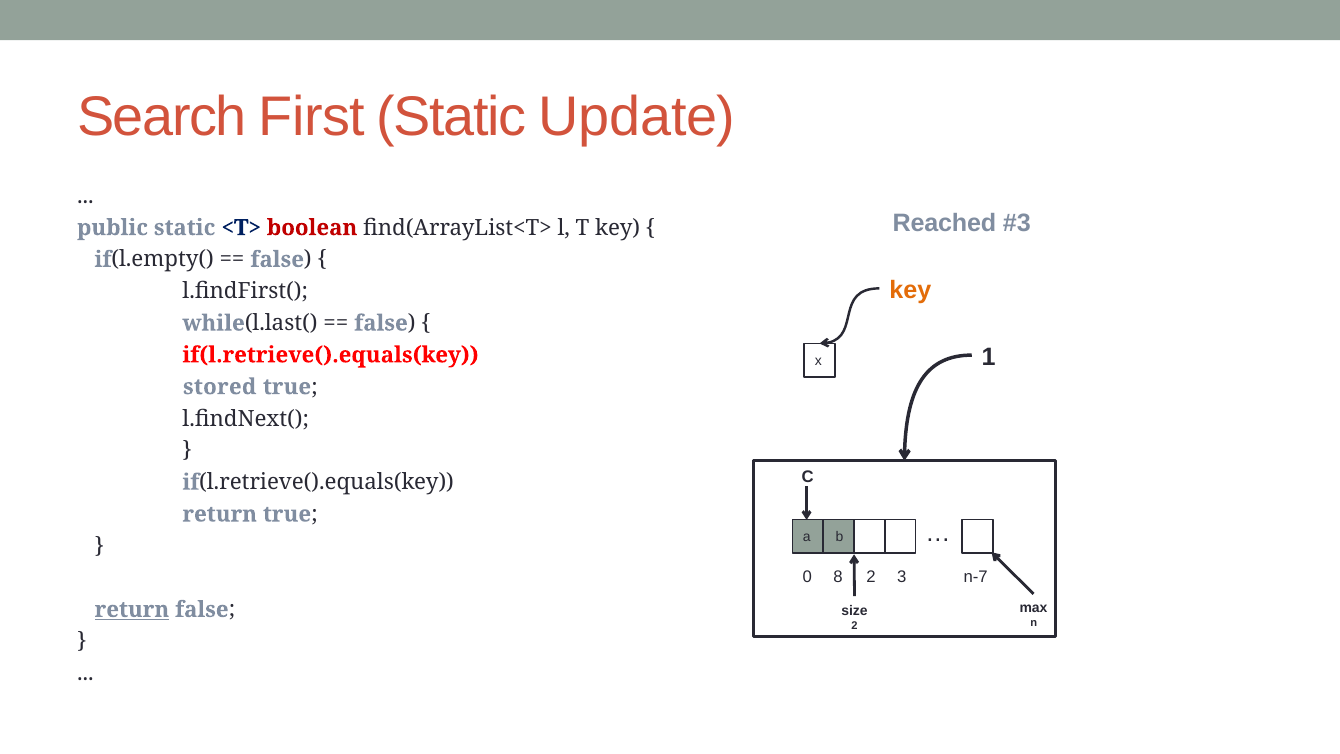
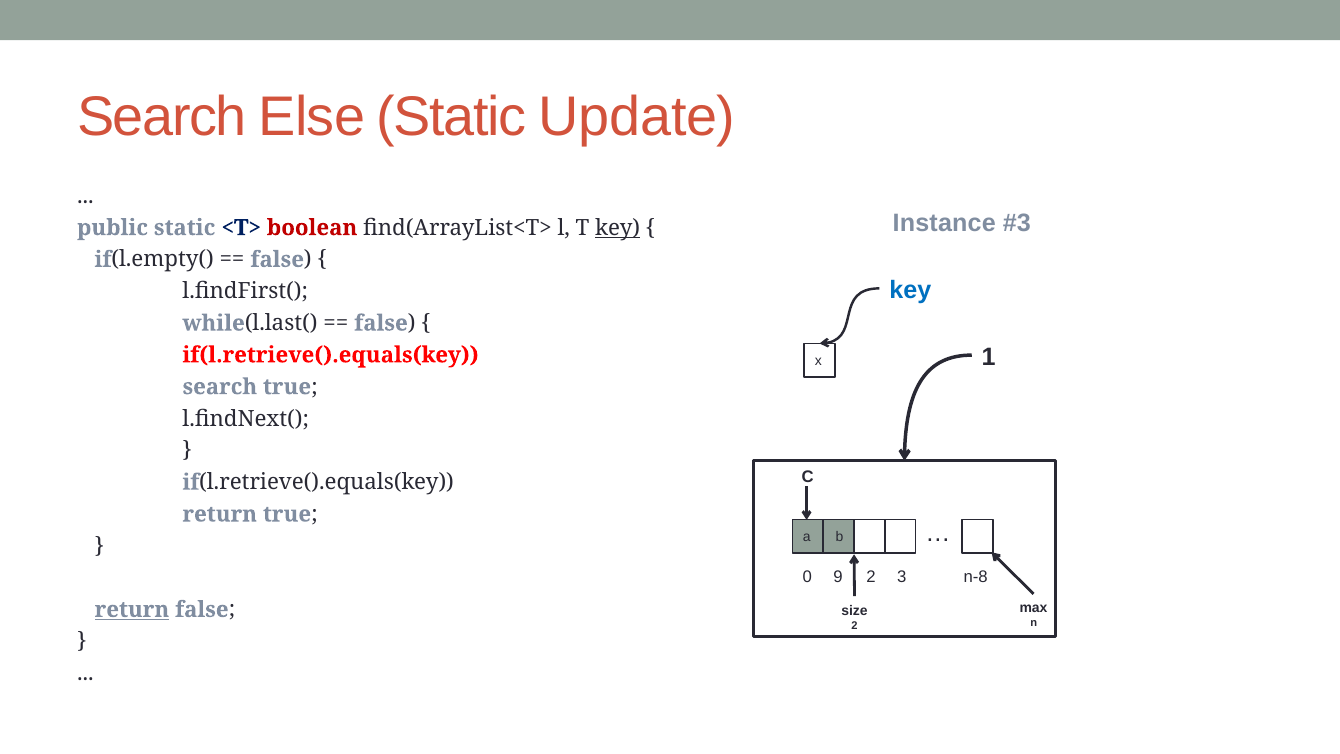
First: First -> Else
Reached: Reached -> Instance
key at (618, 228) underline: none -> present
key at (910, 290) colour: orange -> blue
stored at (220, 387): stored -> search
8: 8 -> 9
n-7: n-7 -> n-8
